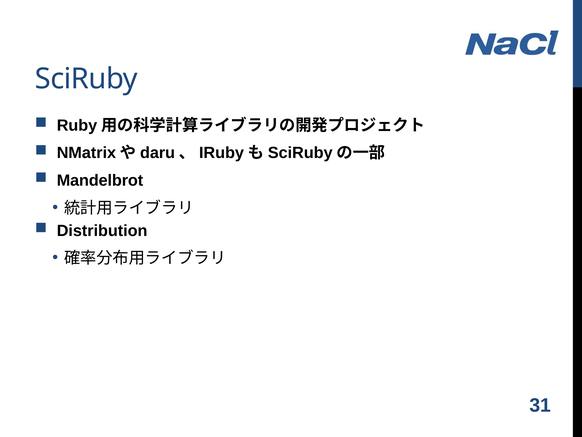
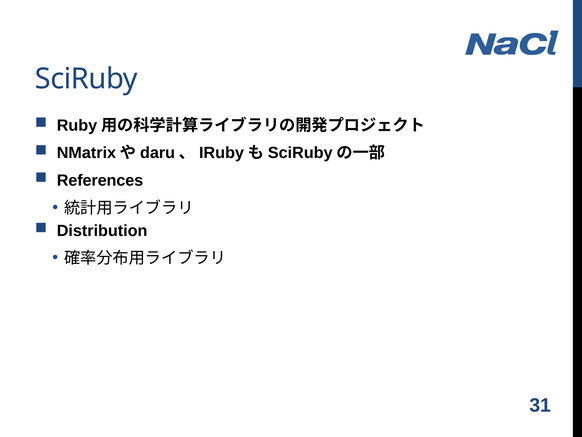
Mandelbrot: Mandelbrot -> References
